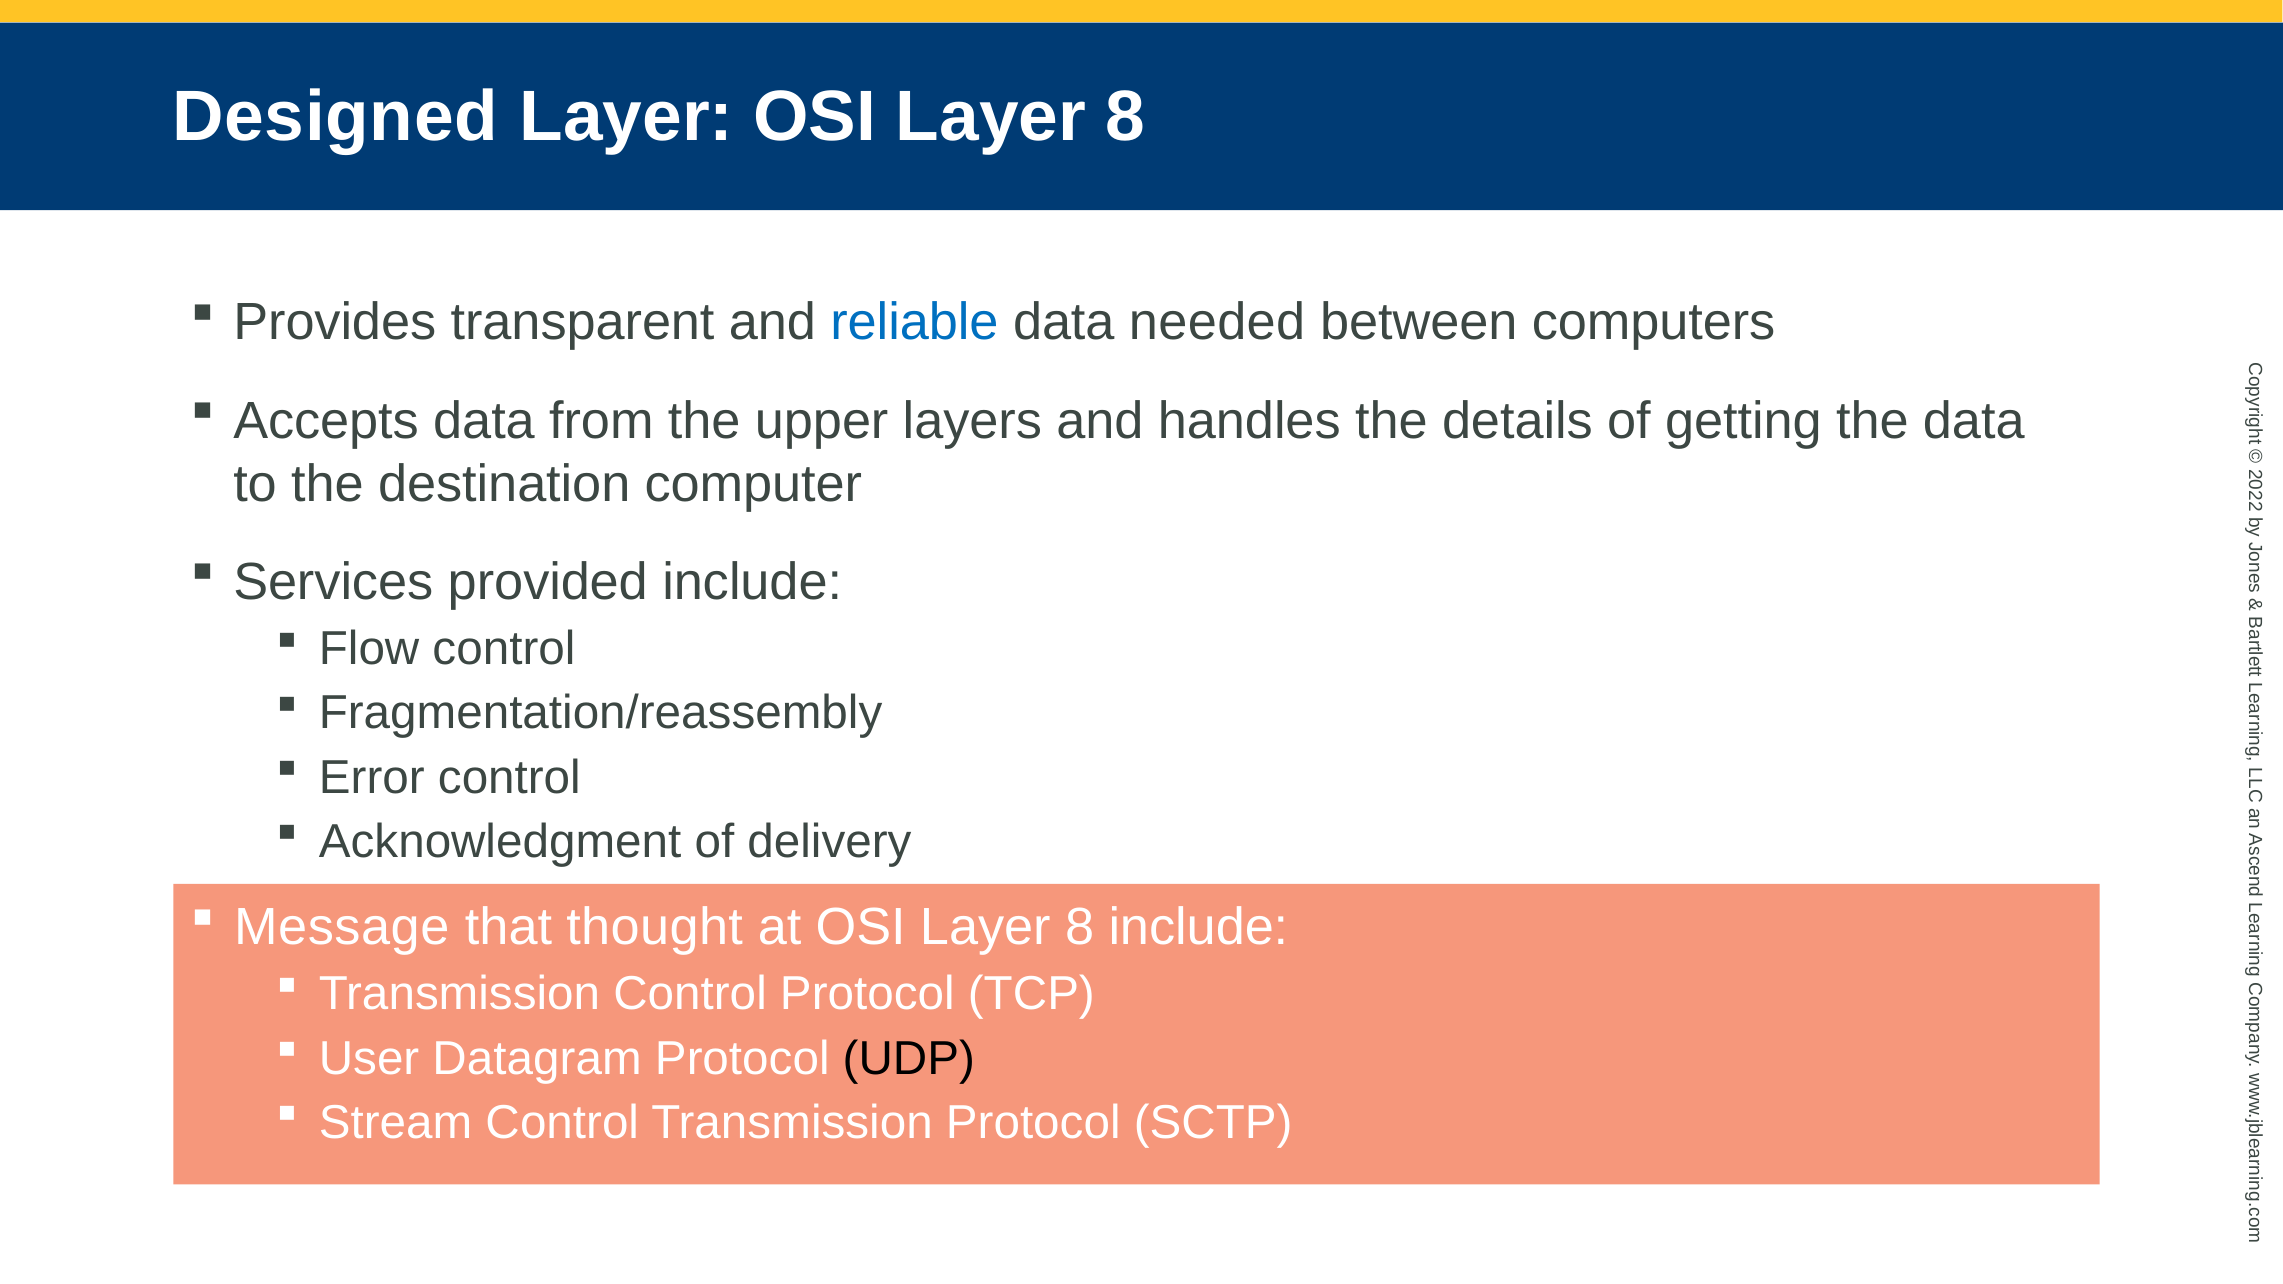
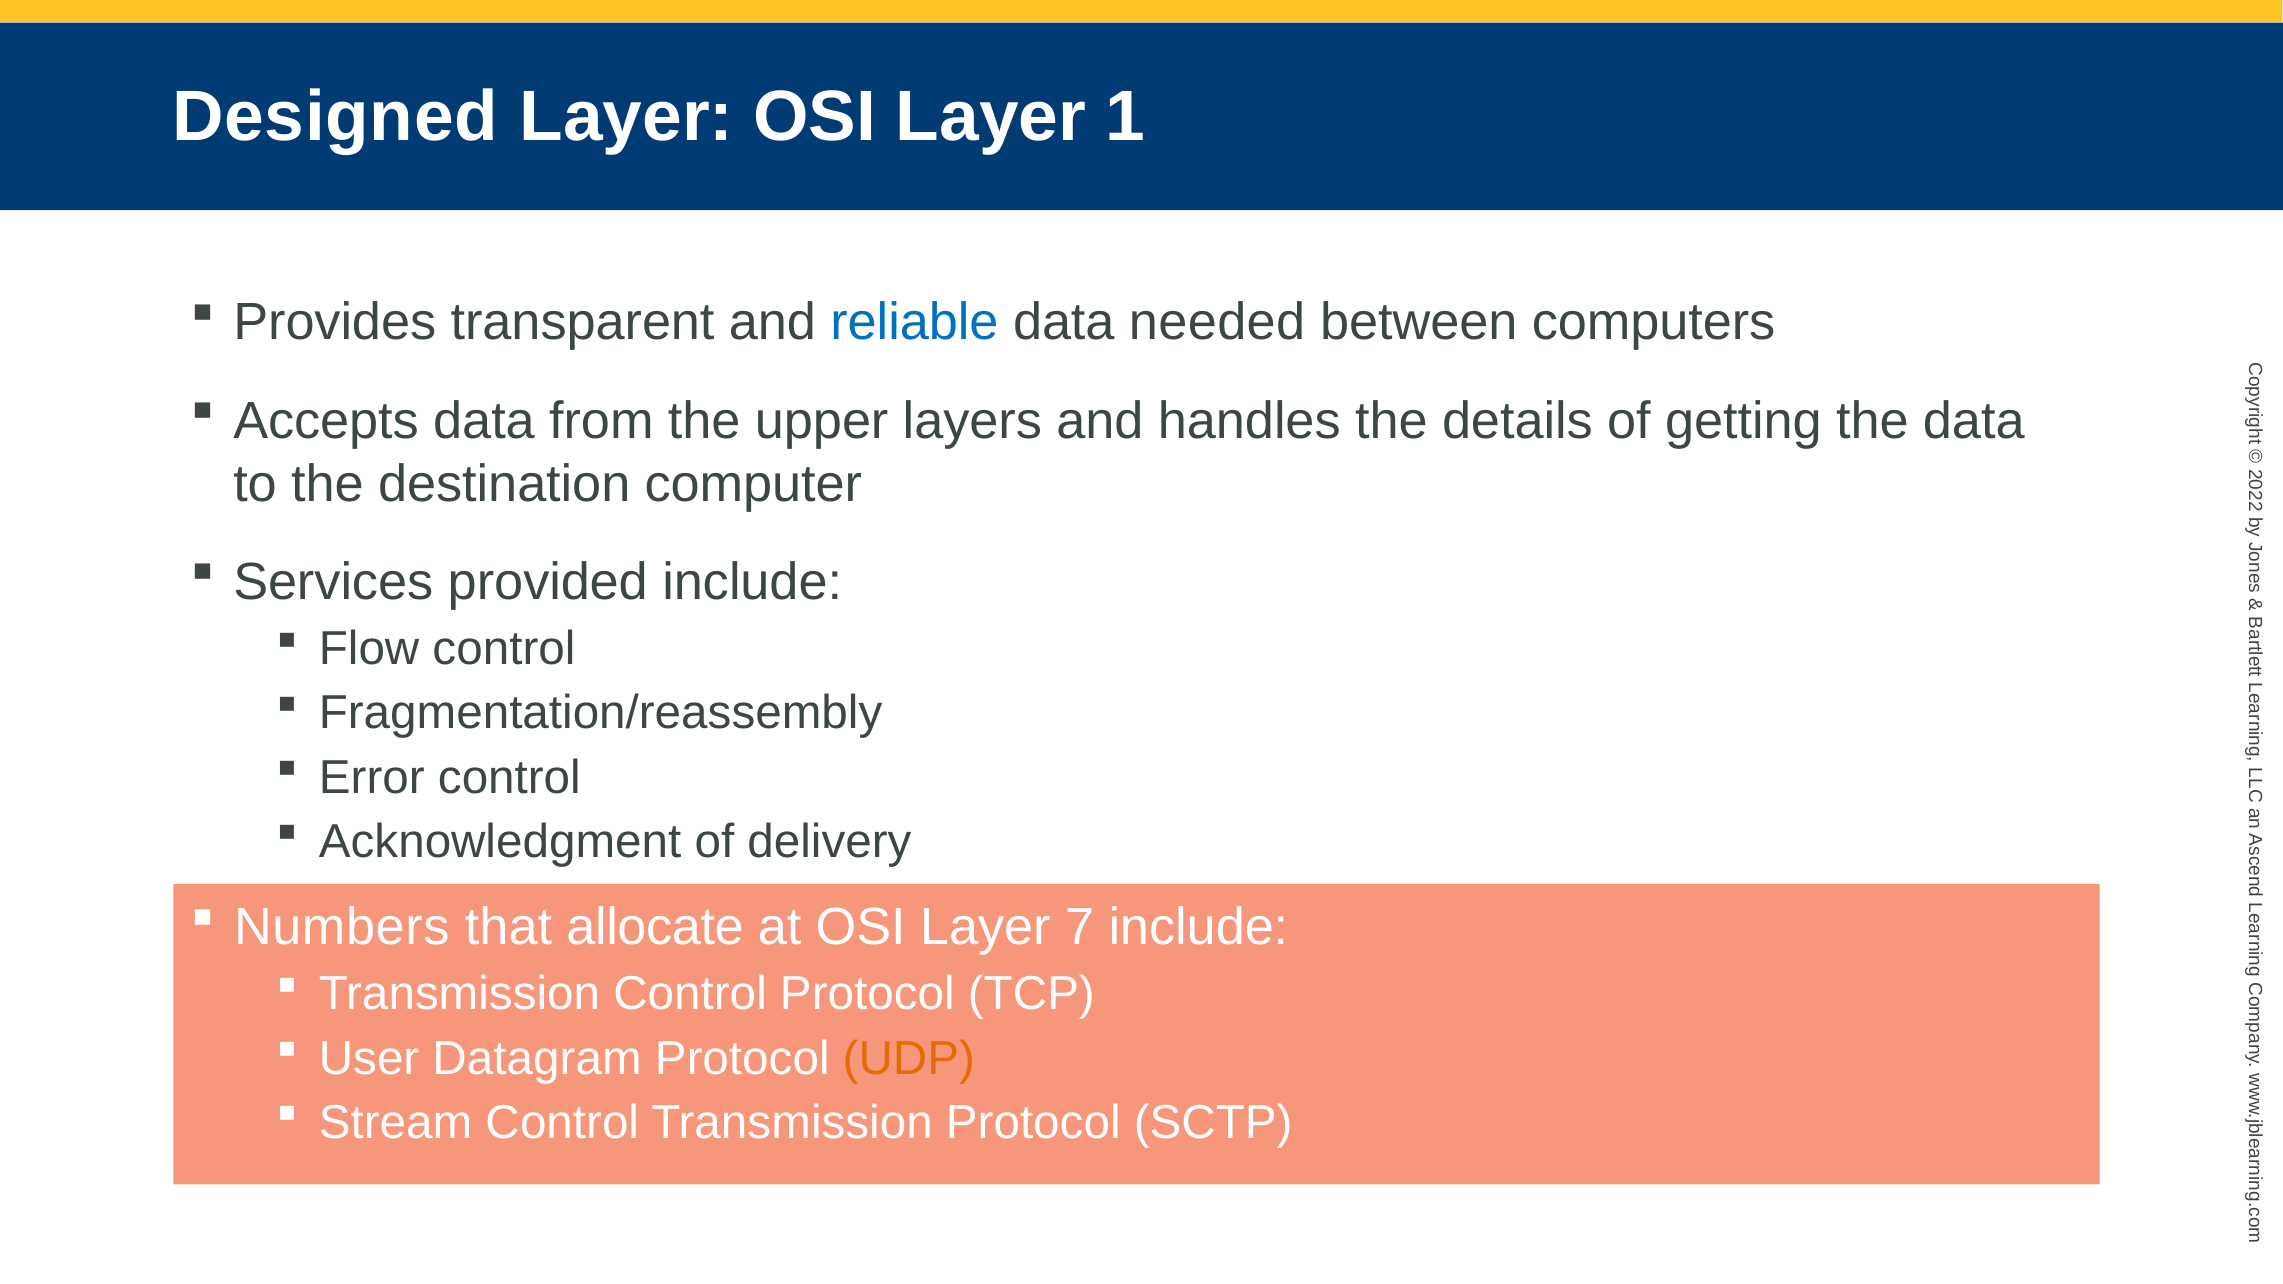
Layer OSI Layer 8: 8 -> 1
Message: Message -> Numbers
thought: thought -> allocate
at OSI Layer 8: 8 -> 7
UDP colour: black -> orange
